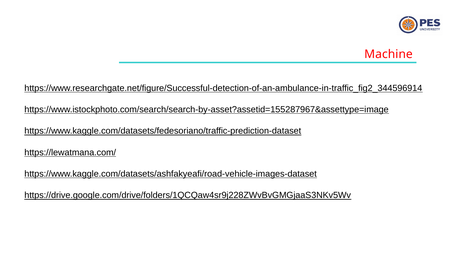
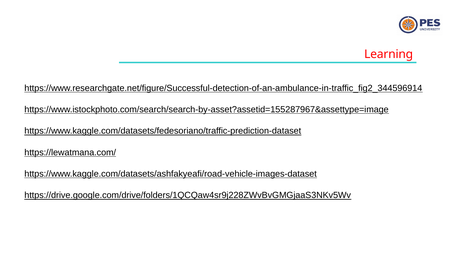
Machine: Machine -> Learning
